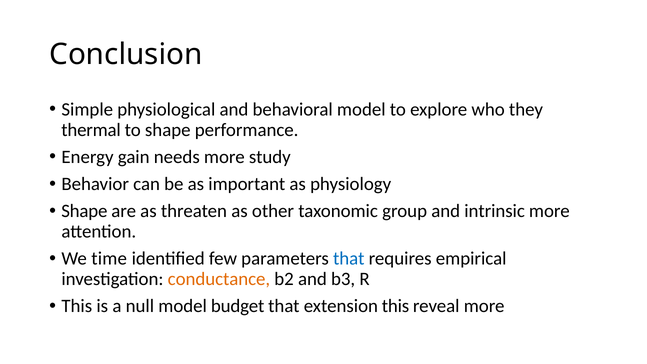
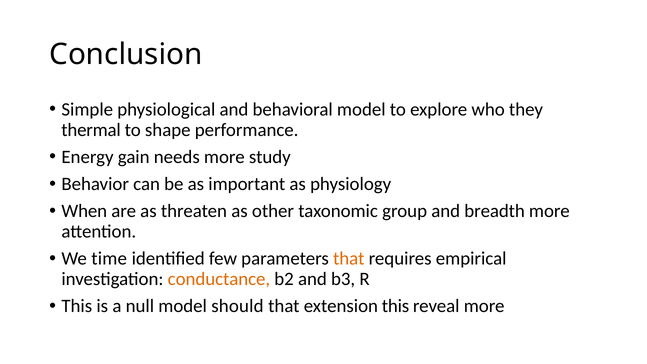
Shape at (84, 211): Shape -> When
intrinsic: intrinsic -> breadth
that at (349, 259) colour: blue -> orange
budget: budget -> should
